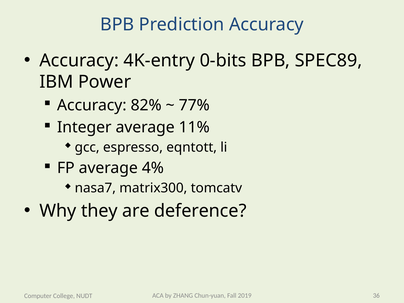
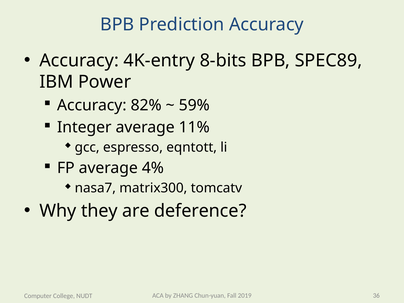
0-bits: 0-bits -> 8-bits
77%: 77% -> 59%
